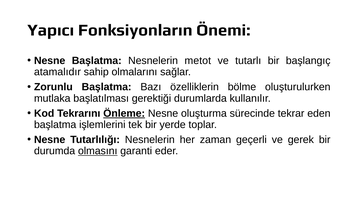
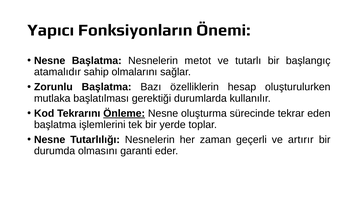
bölme: bölme -> hesap
gerek: gerek -> artırır
olmasını underline: present -> none
